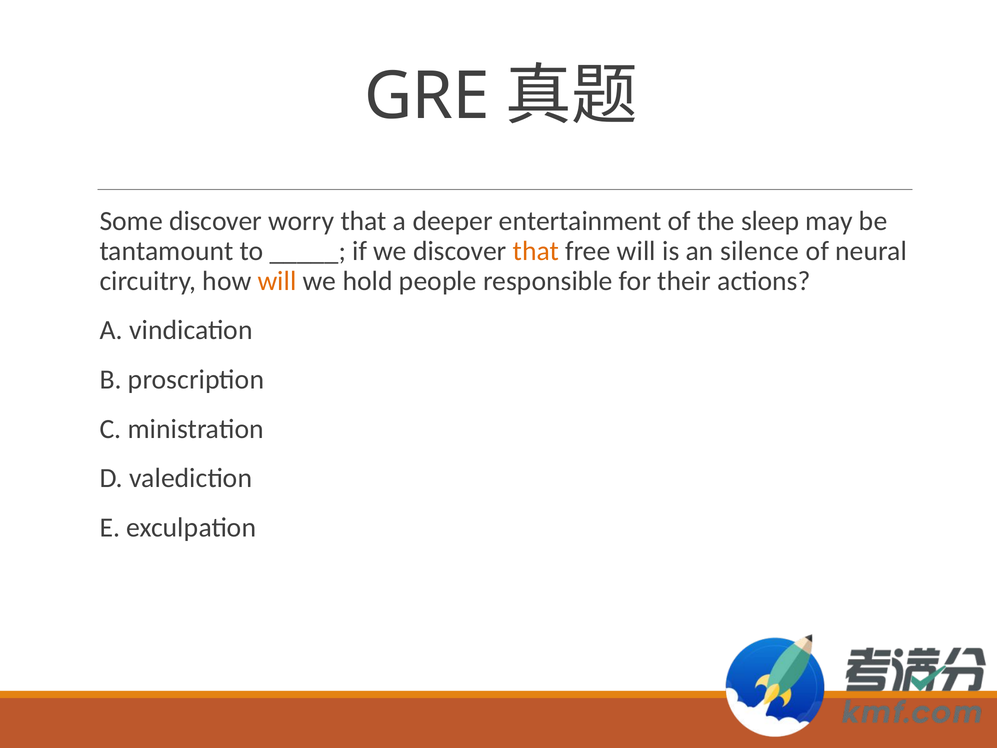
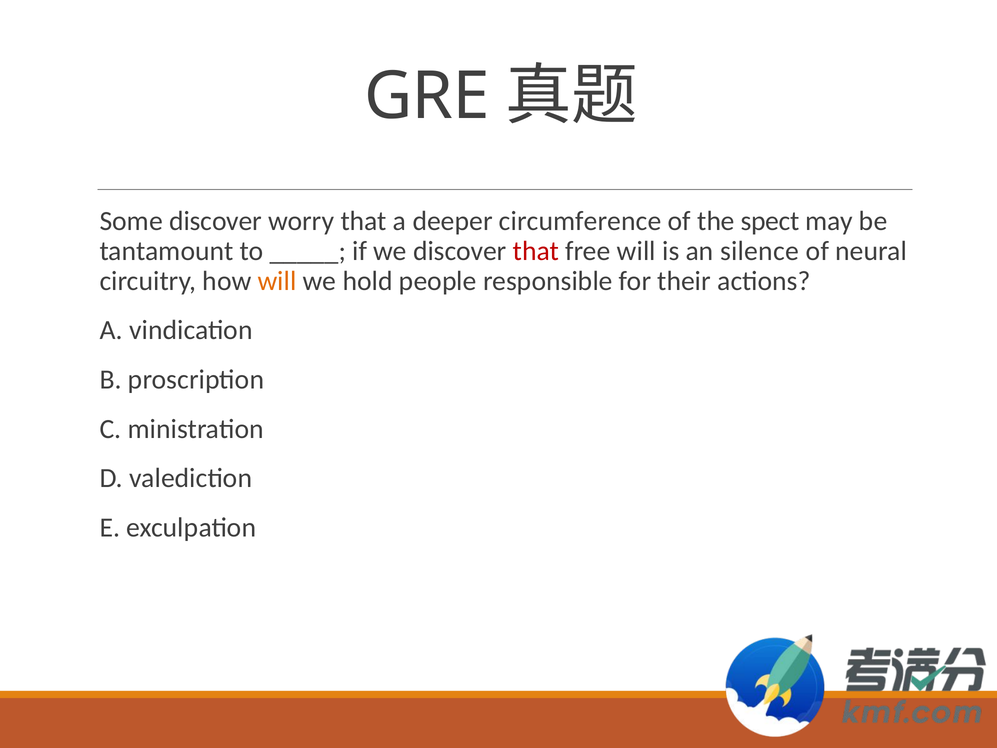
entertainment: entertainment -> circumference
sleep: sleep -> spect
that at (536, 251) colour: orange -> red
